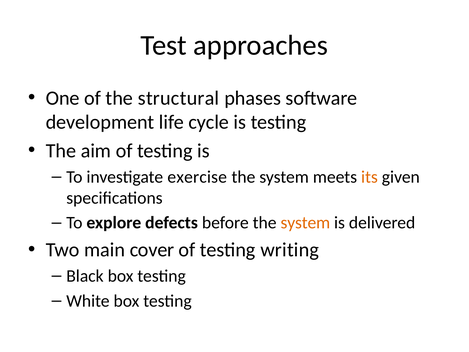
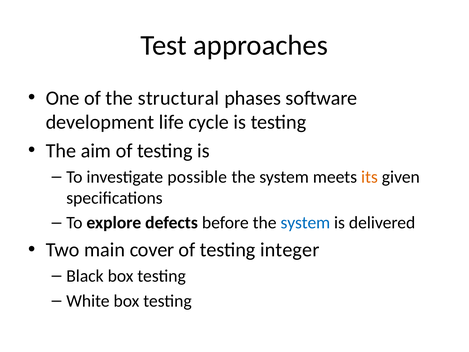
exercise: exercise -> possible
system at (305, 223) colour: orange -> blue
writing: writing -> integer
